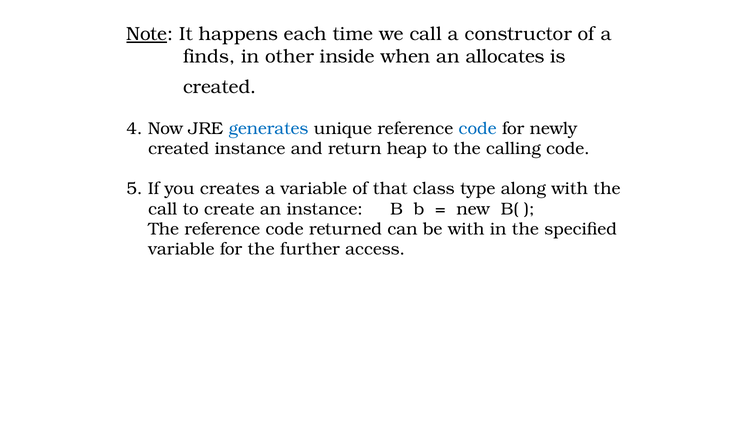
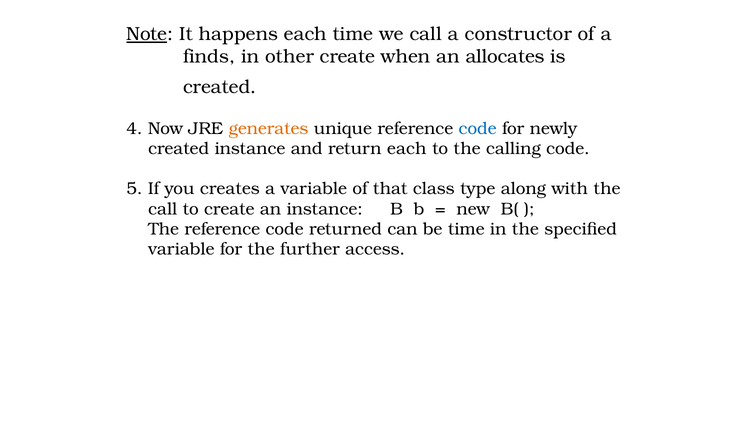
other inside: inside -> create
generates colour: blue -> orange
return heap: heap -> each
be with: with -> time
